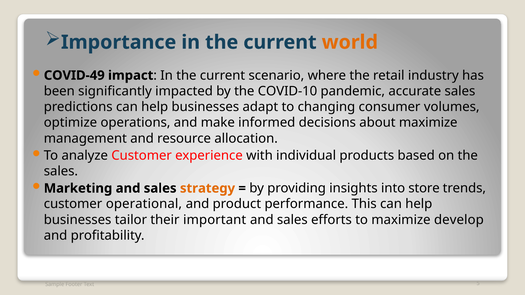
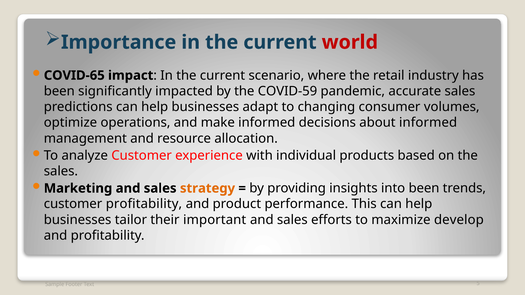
world colour: orange -> red
COVID-49: COVID-49 -> COVID-65
COVID-10: COVID-10 -> COVID-59
about maximize: maximize -> informed
into store: store -> been
customer operational: operational -> profitability
